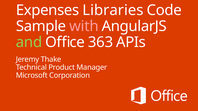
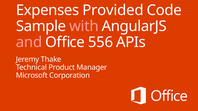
Libraries: Libraries -> Provided
and colour: light green -> pink
363: 363 -> 556
